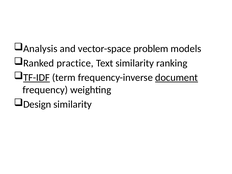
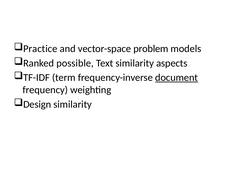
Analysis: Analysis -> Practice
practice: practice -> possible
ranking: ranking -> aspects
TF-IDF underline: present -> none
